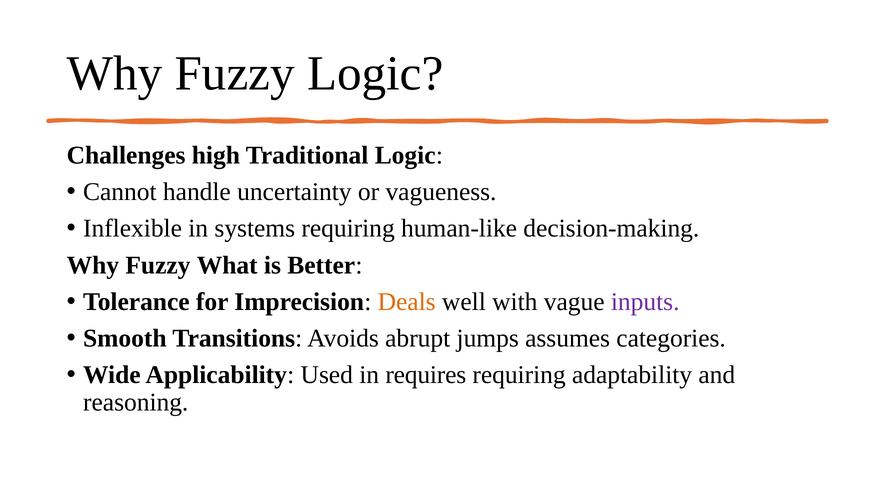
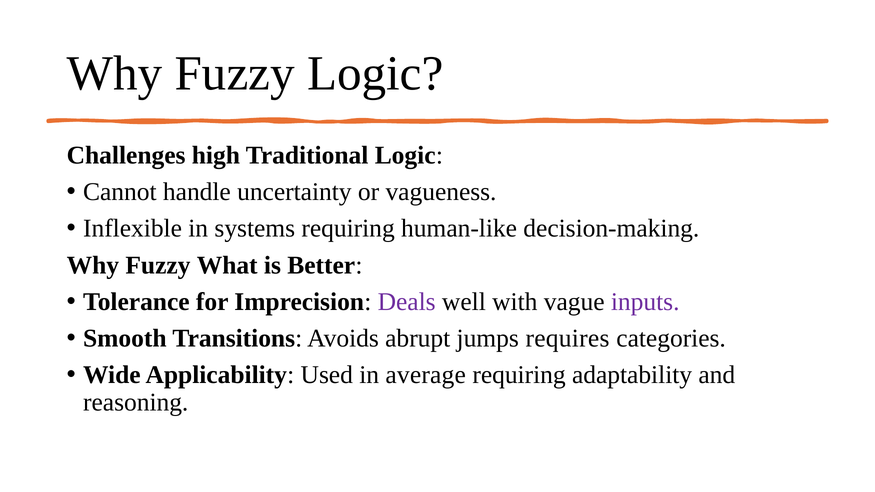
Deals colour: orange -> purple
assumes: assumes -> requires
requires: requires -> average
